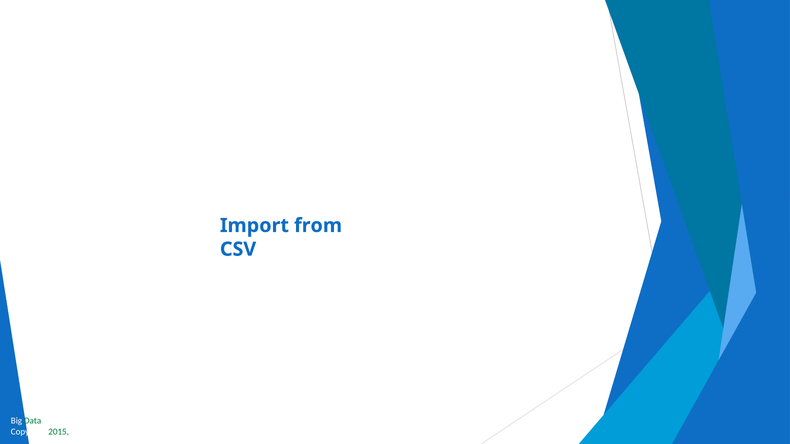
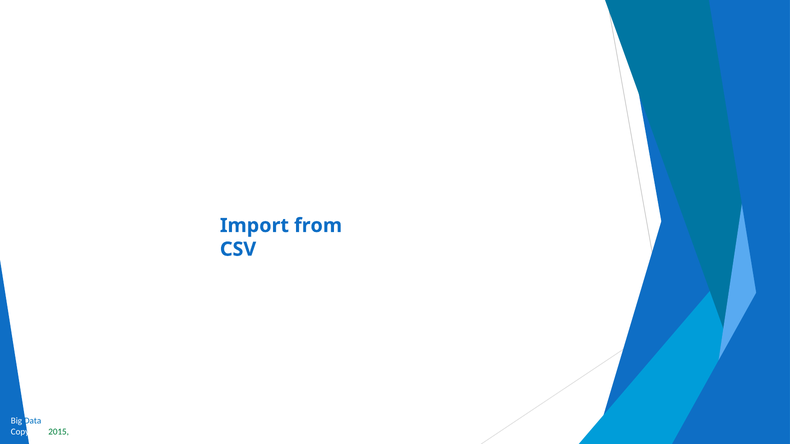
Data colour: green -> blue
